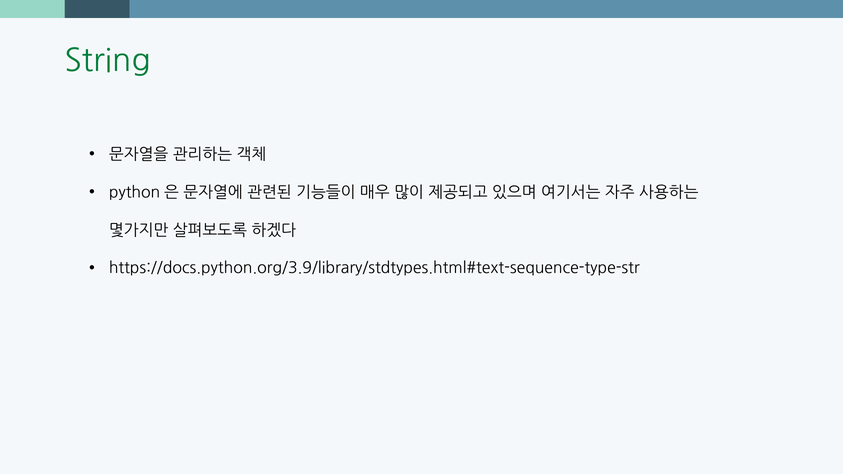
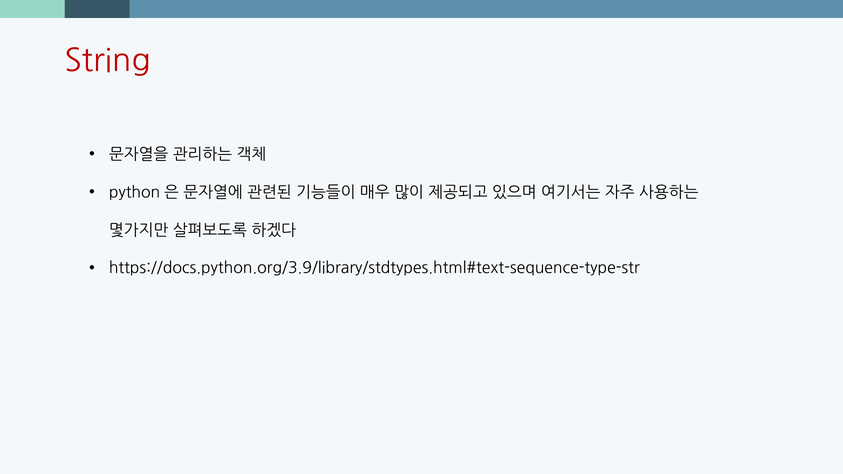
String colour: green -> red
